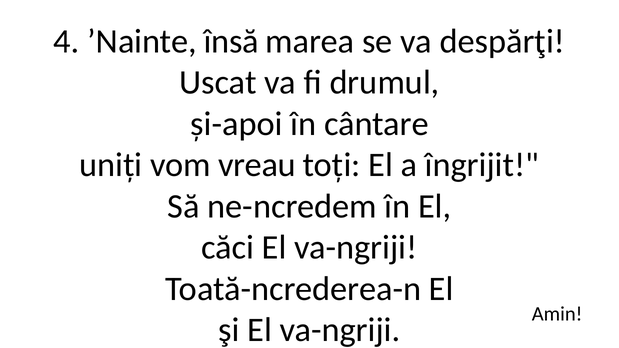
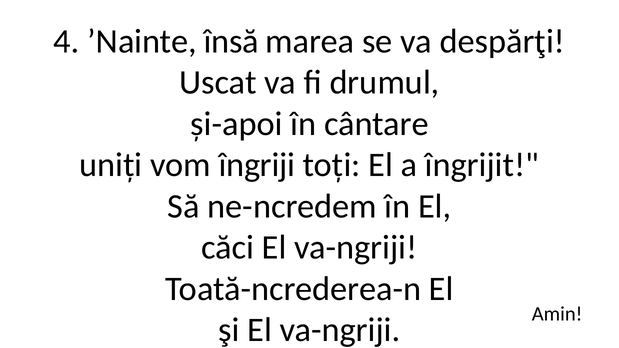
vreau: vreau -> îngriji
